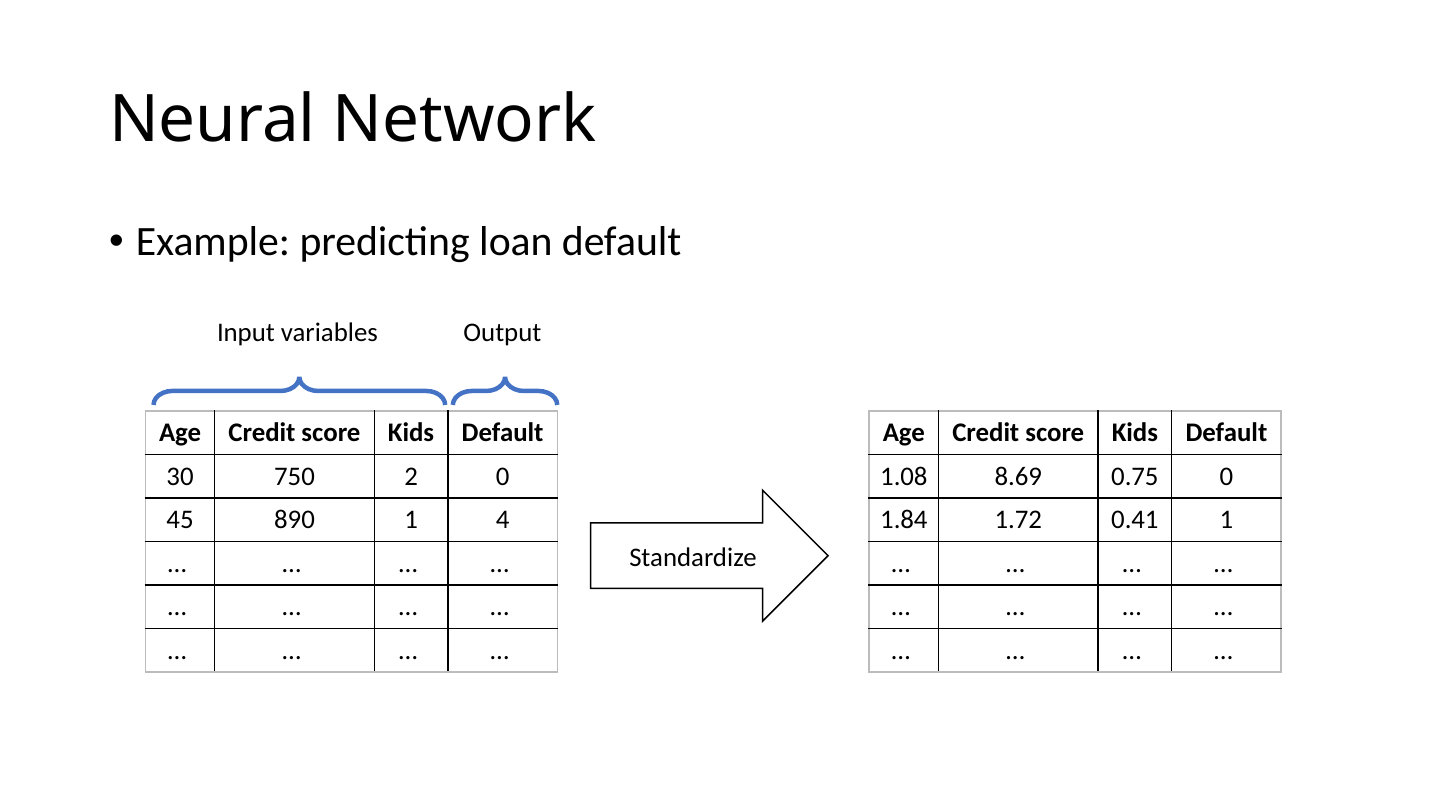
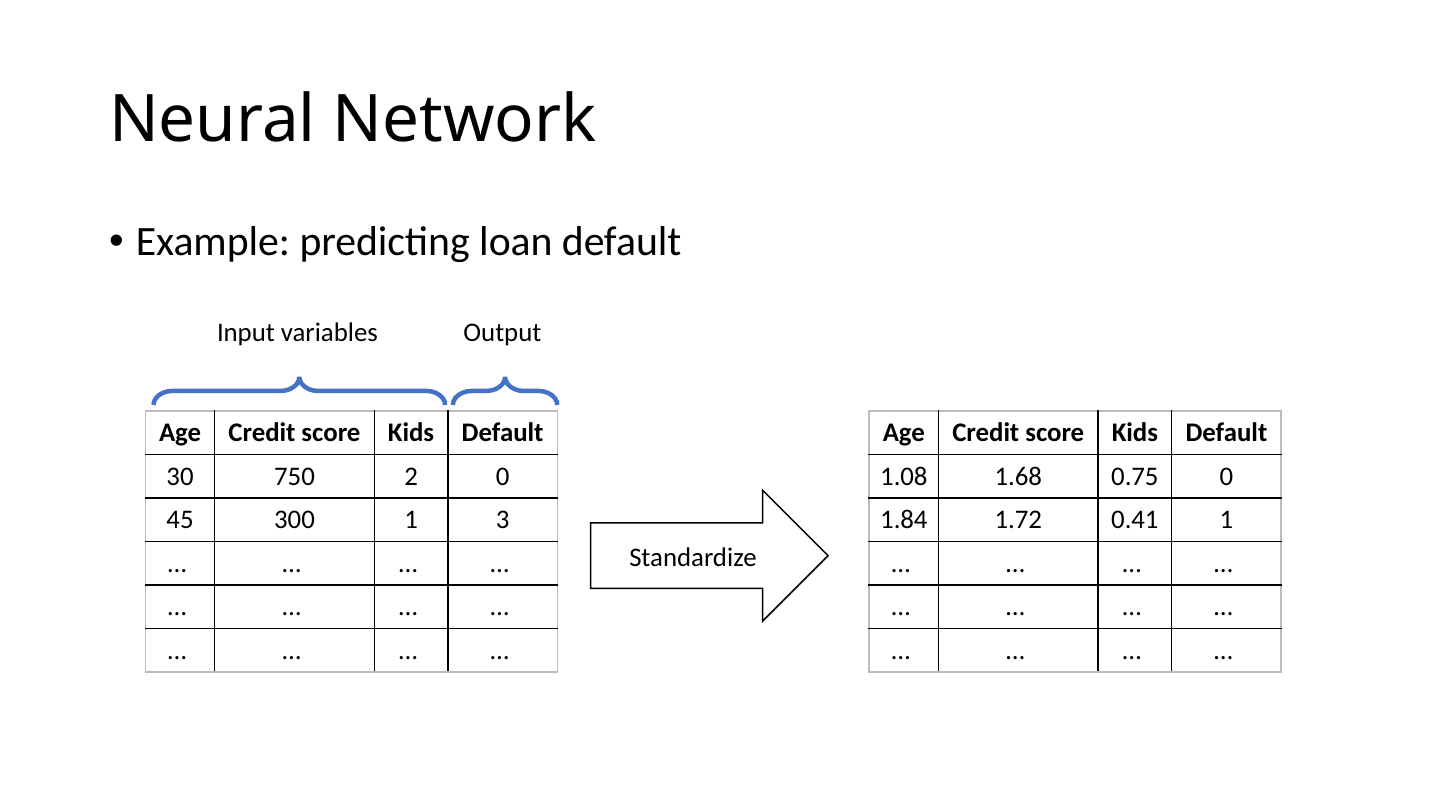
8.69: 8.69 -> 1.68
890: 890 -> 300
4: 4 -> 3
